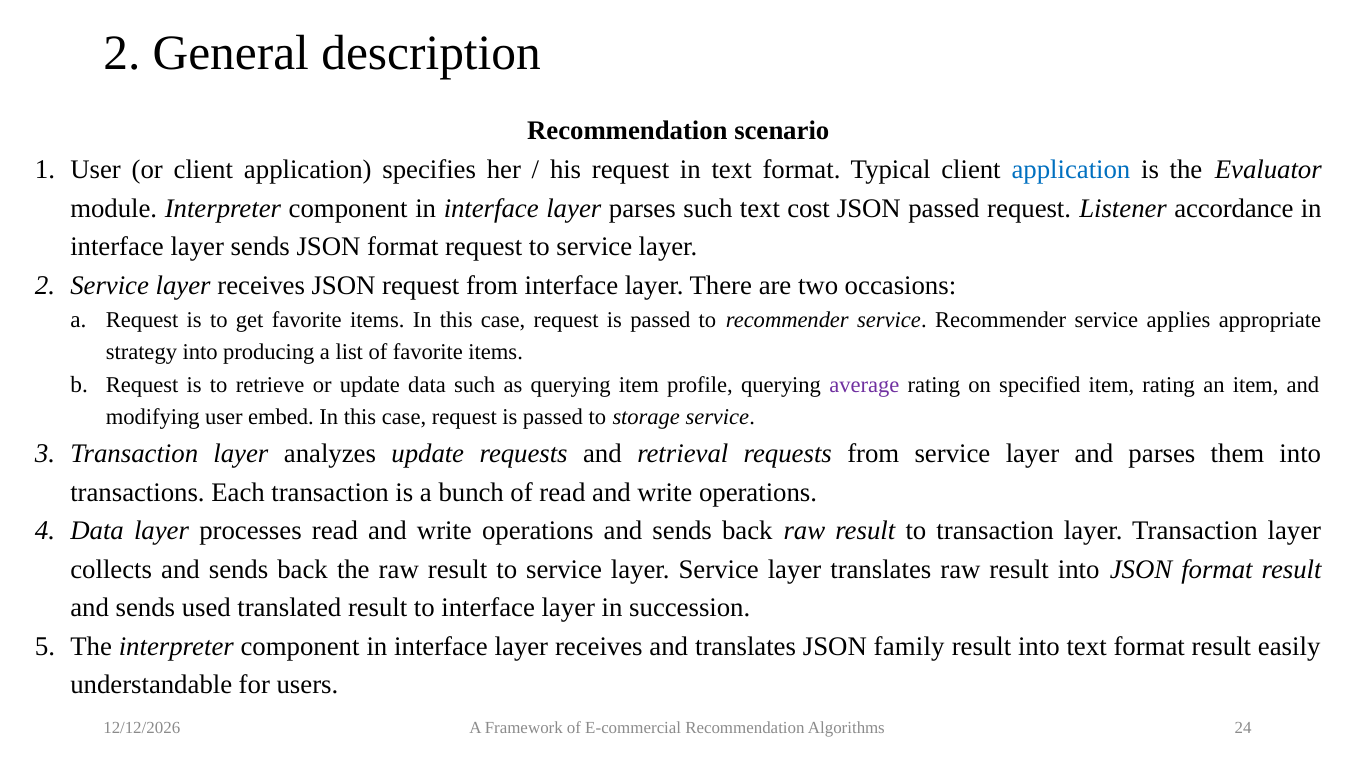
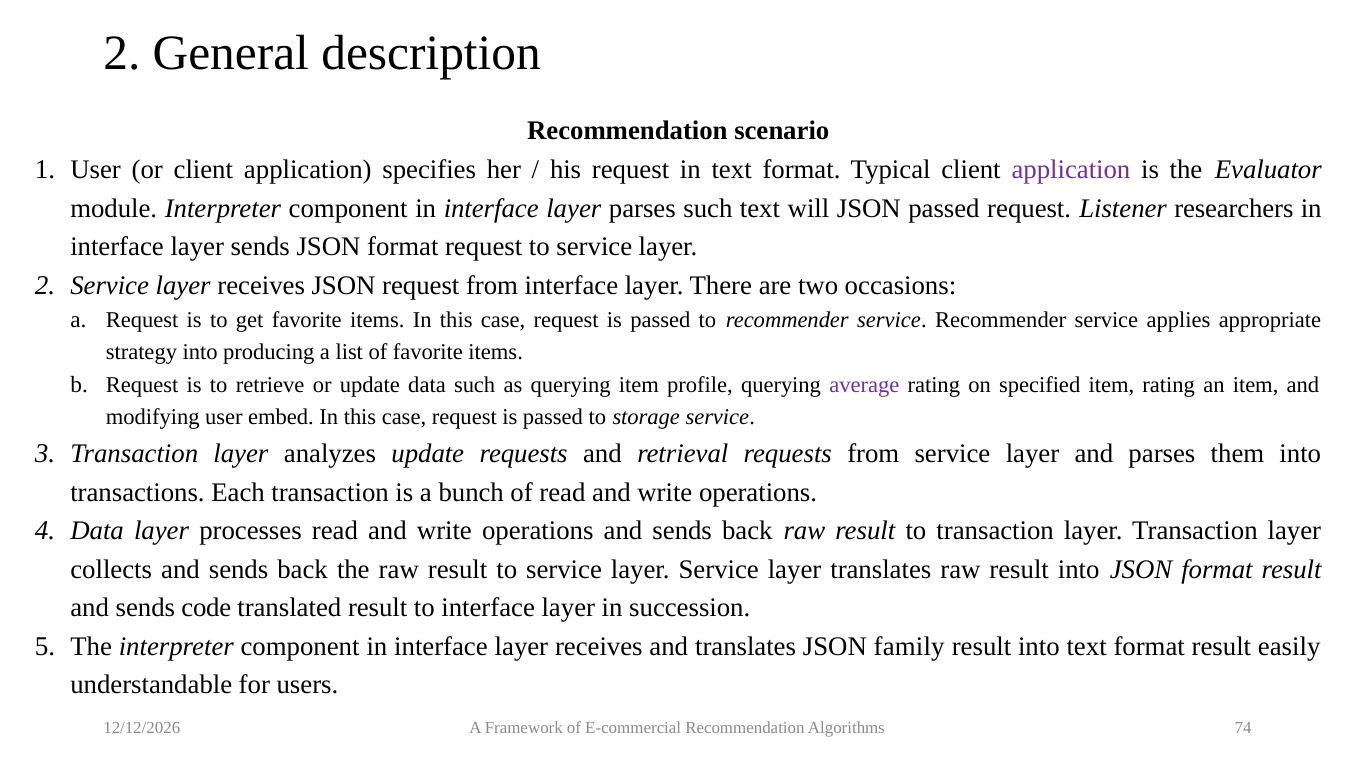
application at (1071, 170) colour: blue -> purple
cost: cost -> will
accordance: accordance -> researchers
used: used -> code
24: 24 -> 74
